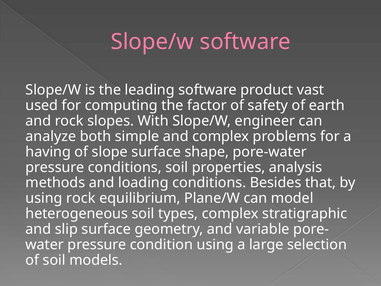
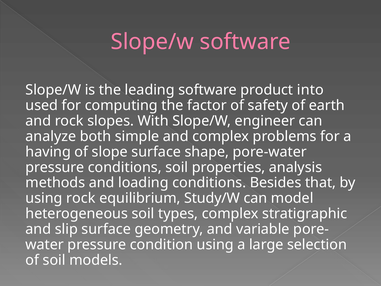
vast: vast -> into
Plane/W: Plane/W -> Study/W
